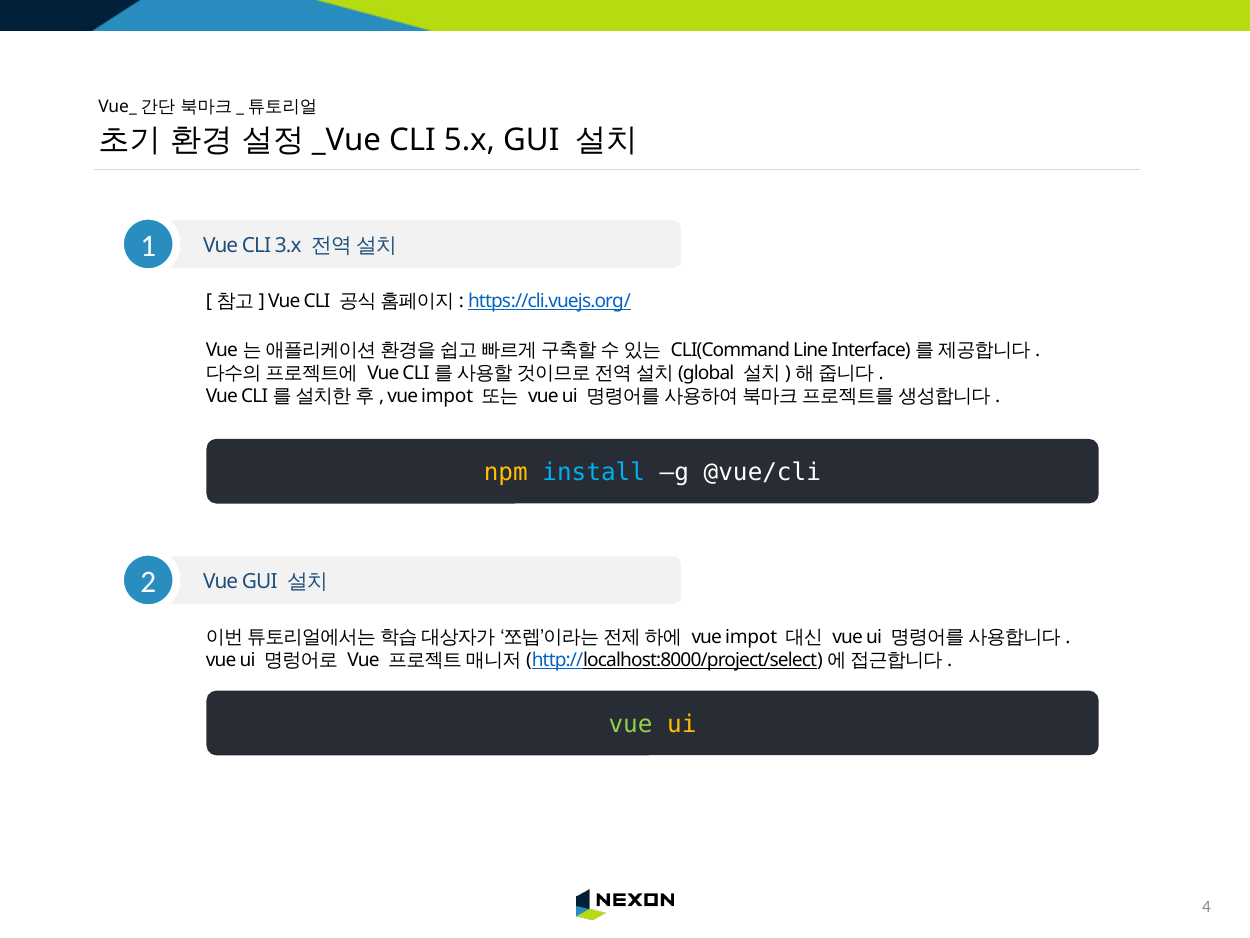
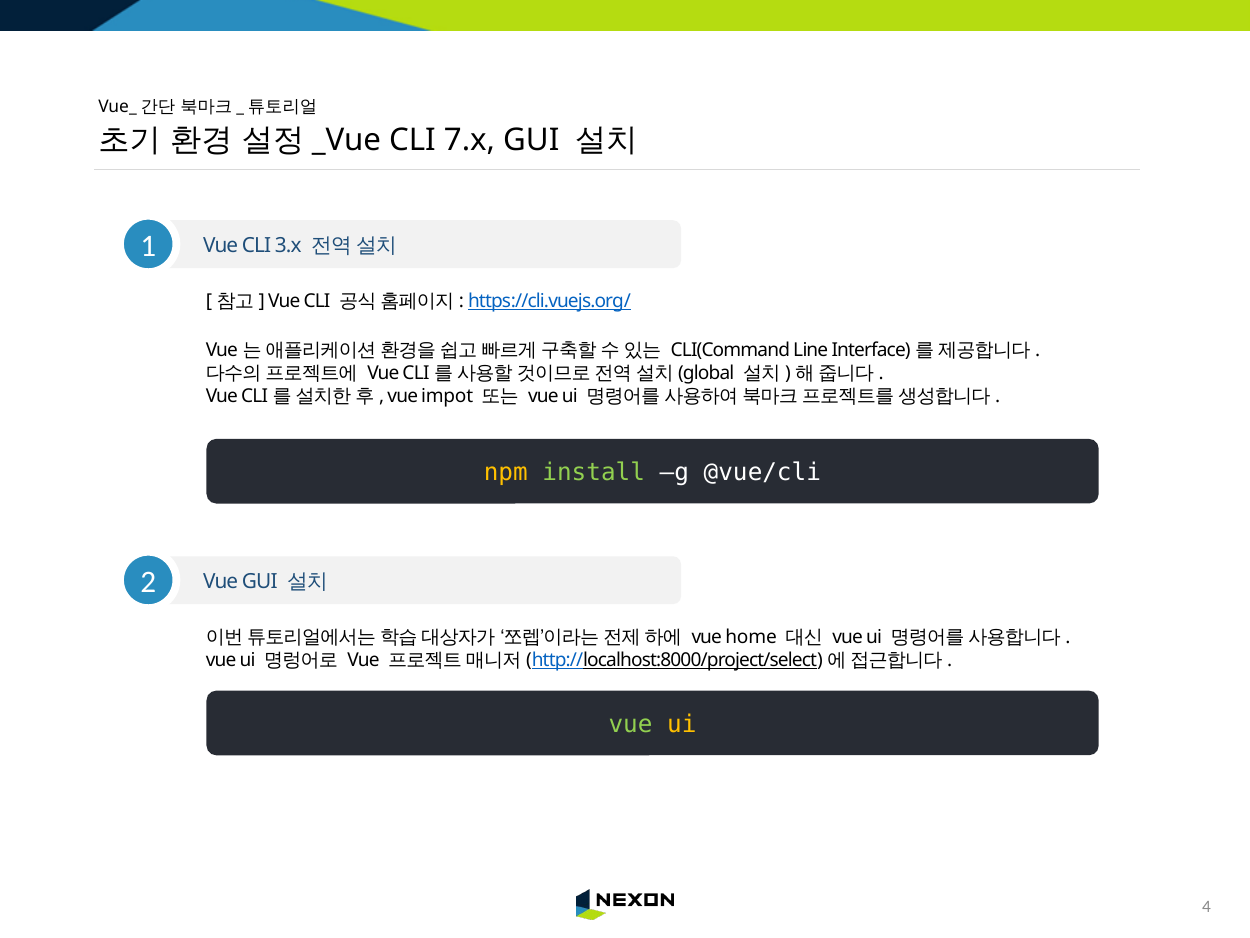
5.x: 5.x -> 7.x
install colour: light blue -> light green
impot at (751, 637): impot -> home
